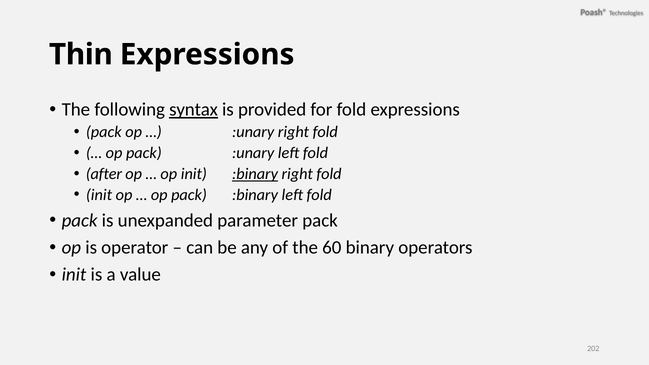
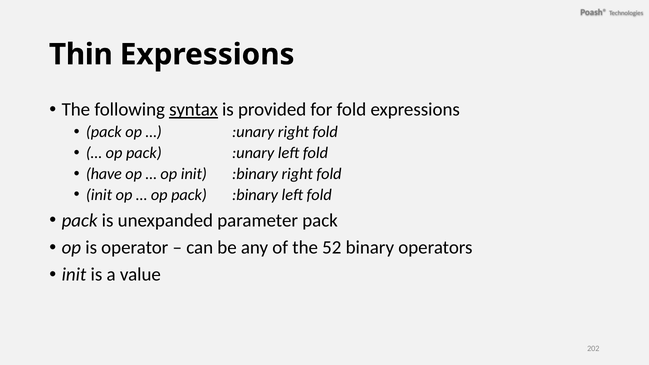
after: after -> have
:binary at (255, 174) underline: present -> none
60: 60 -> 52
